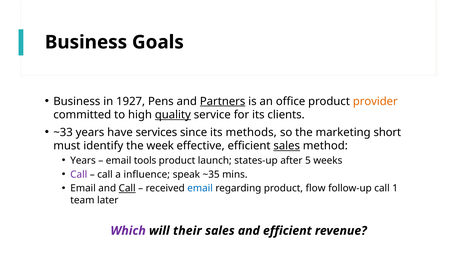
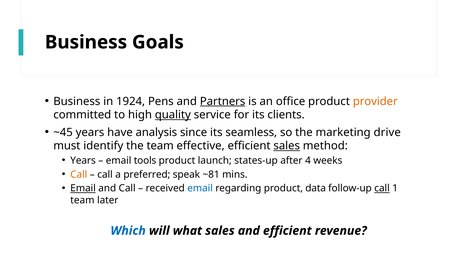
1927: 1927 -> 1924
~33: ~33 -> ~45
services: services -> analysis
methods: methods -> seamless
short: short -> drive
the week: week -> team
5: 5 -> 4
Call at (79, 174) colour: purple -> orange
influence: influence -> preferred
~35: ~35 -> ~81
Email at (83, 188) underline: none -> present
Call at (127, 188) underline: present -> none
flow: flow -> data
call at (382, 188) underline: none -> present
Which colour: purple -> blue
their: their -> what
